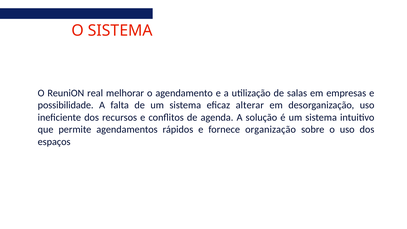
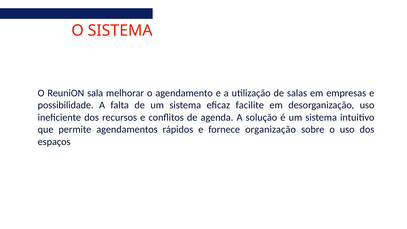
real: real -> sala
alterar: alterar -> facilite
